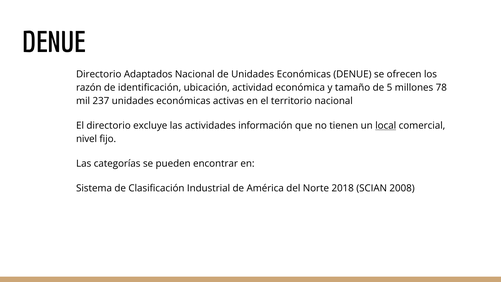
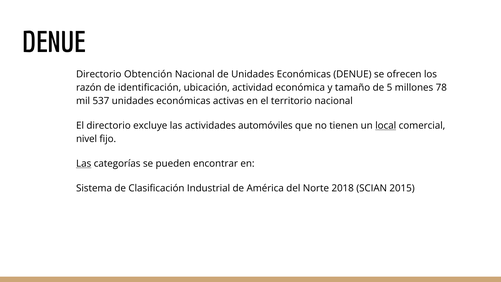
Adaptados: Adaptados -> Obtención
237: 237 -> 537
información: información -> automóviles
Las at (84, 164) underline: none -> present
2008: 2008 -> 2015
